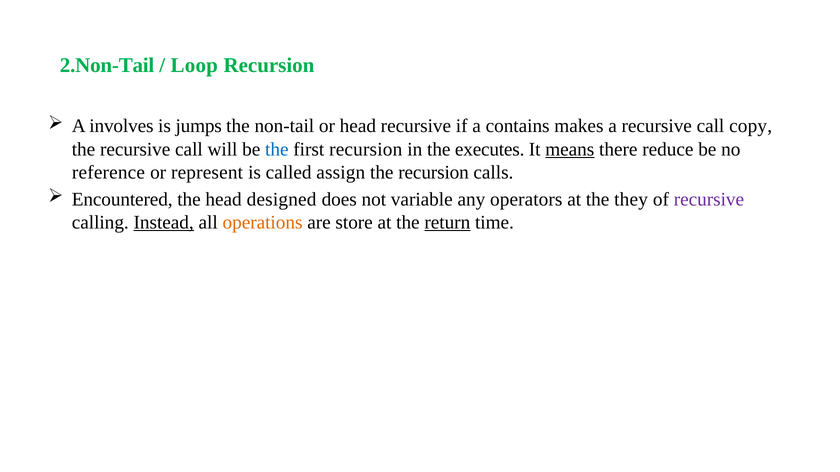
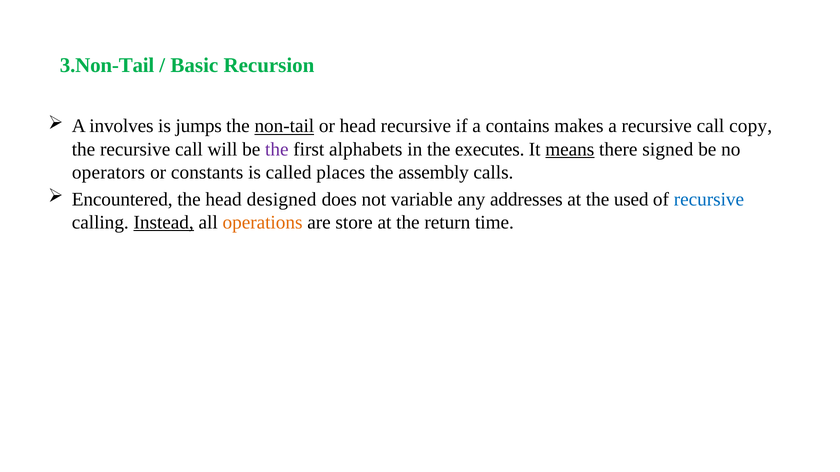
2.Non-Tail: 2.Non-Tail -> 3.Non-Tail
Loop: Loop -> Basic
non-tail underline: none -> present
the at (277, 149) colour: blue -> purple
first recursion: recursion -> alphabets
reduce: reduce -> signed
reference: reference -> operators
represent: represent -> constants
assign: assign -> places
the recursion: recursion -> assembly
operators: operators -> addresses
they: they -> used
recursive at (709, 199) colour: purple -> blue
return underline: present -> none
